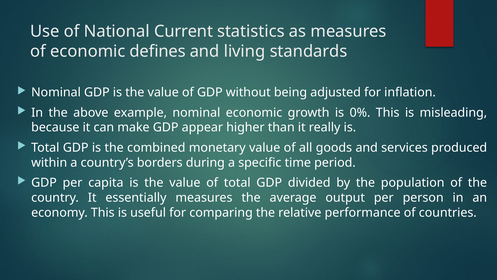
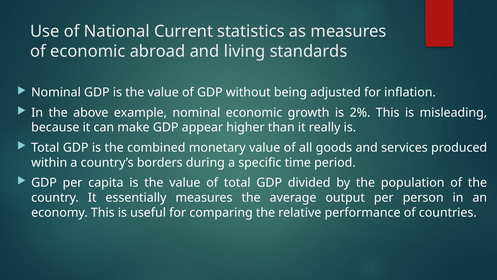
defines: defines -> abroad
0%: 0% -> 2%
